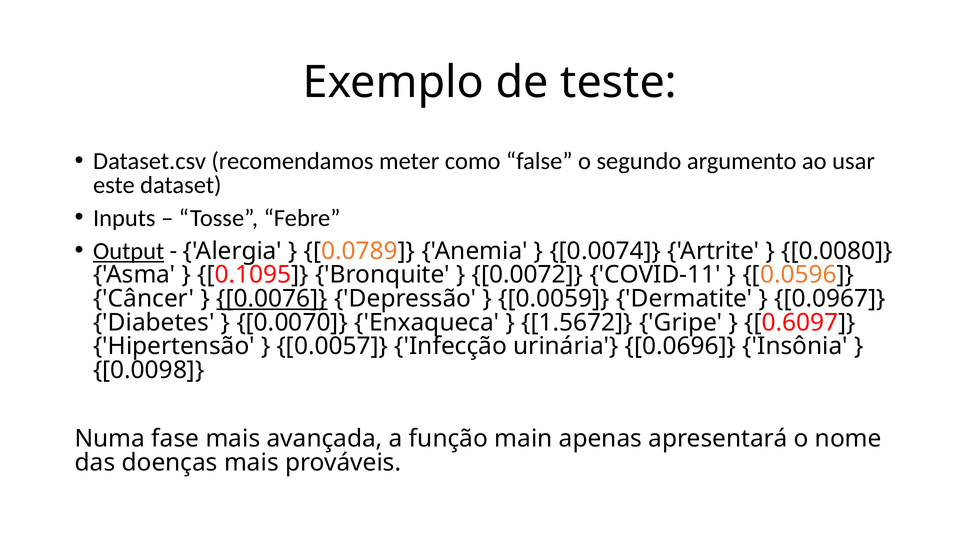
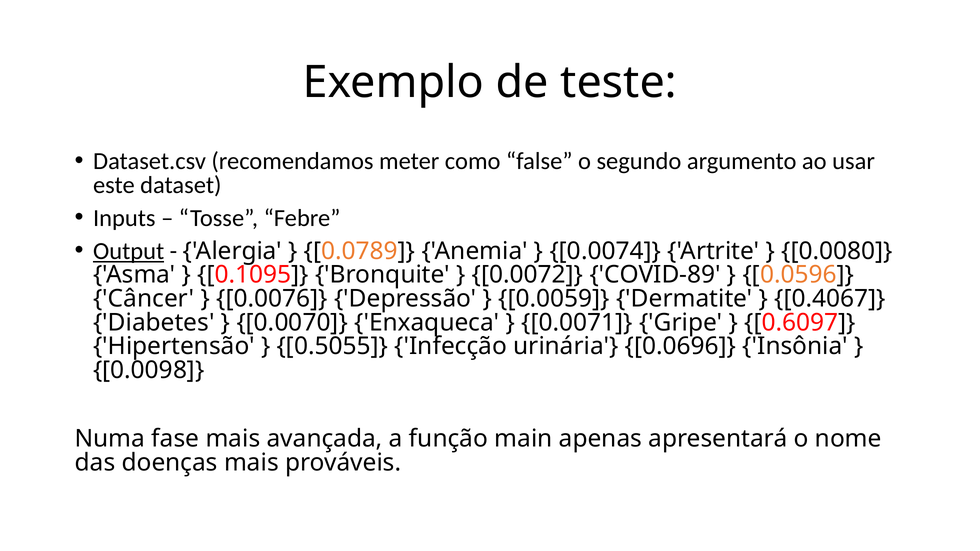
COVID-11: COVID-11 -> COVID-89
0.0076 underline: present -> none
0.0967: 0.0967 -> 0.4067
1.5672: 1.5672 -> 0.0071
0.0057: 0.0057 -> 0.5055
